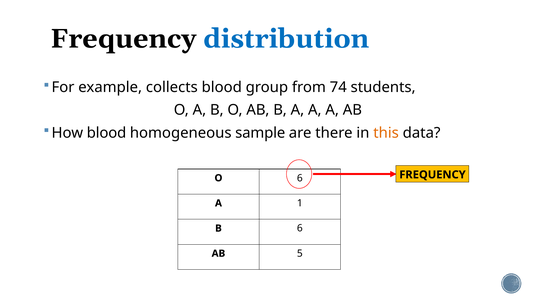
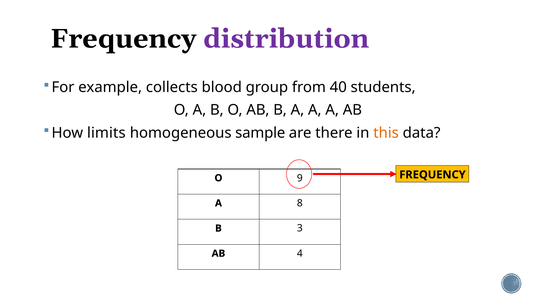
distribution colour: blue -> purple
74: 74 -> 40
How blood: blood -> limits
O 6: 6 -> 9
1: 1 -> 8
B 6: 6 -> 3
5: 5 -> 4
